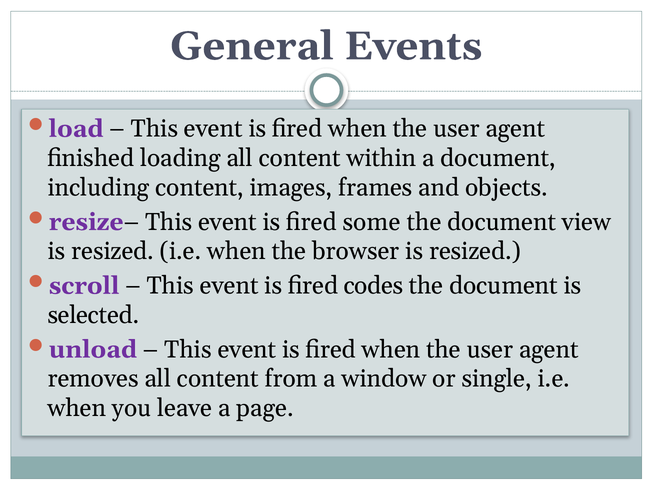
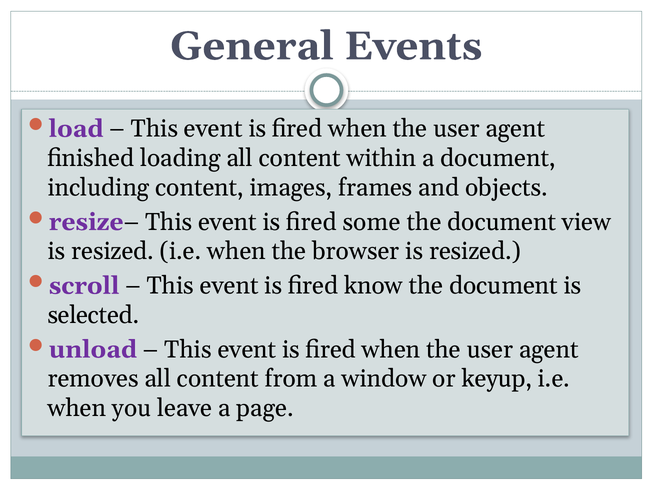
codes: codes -> know
single: single -> keyup
